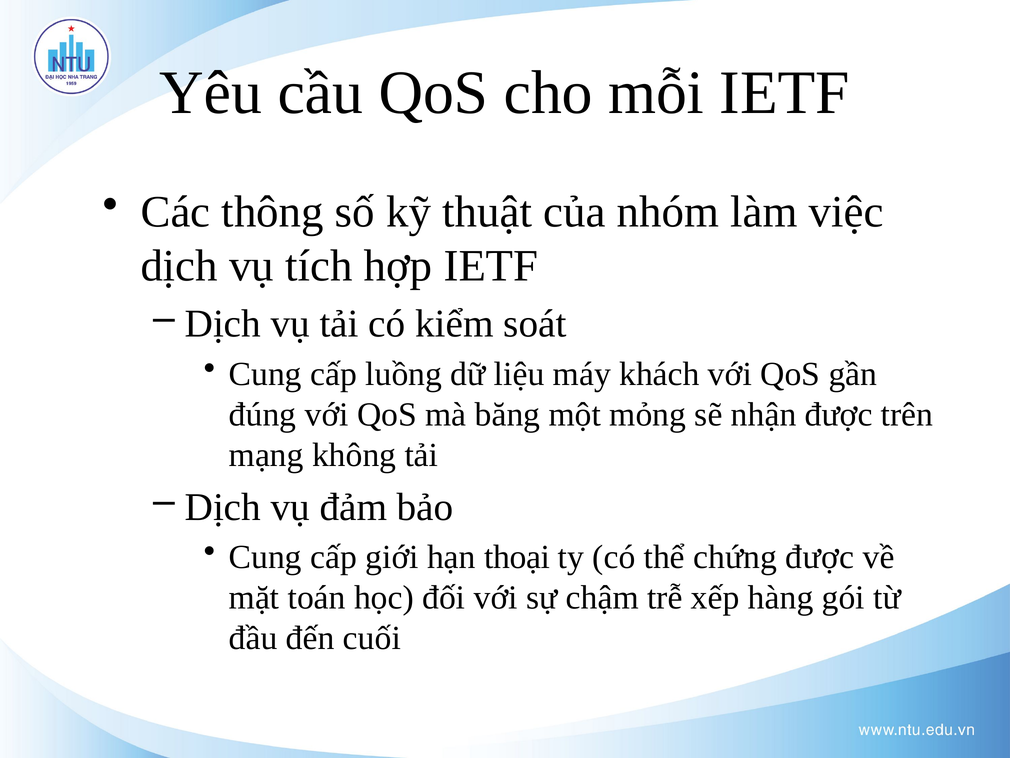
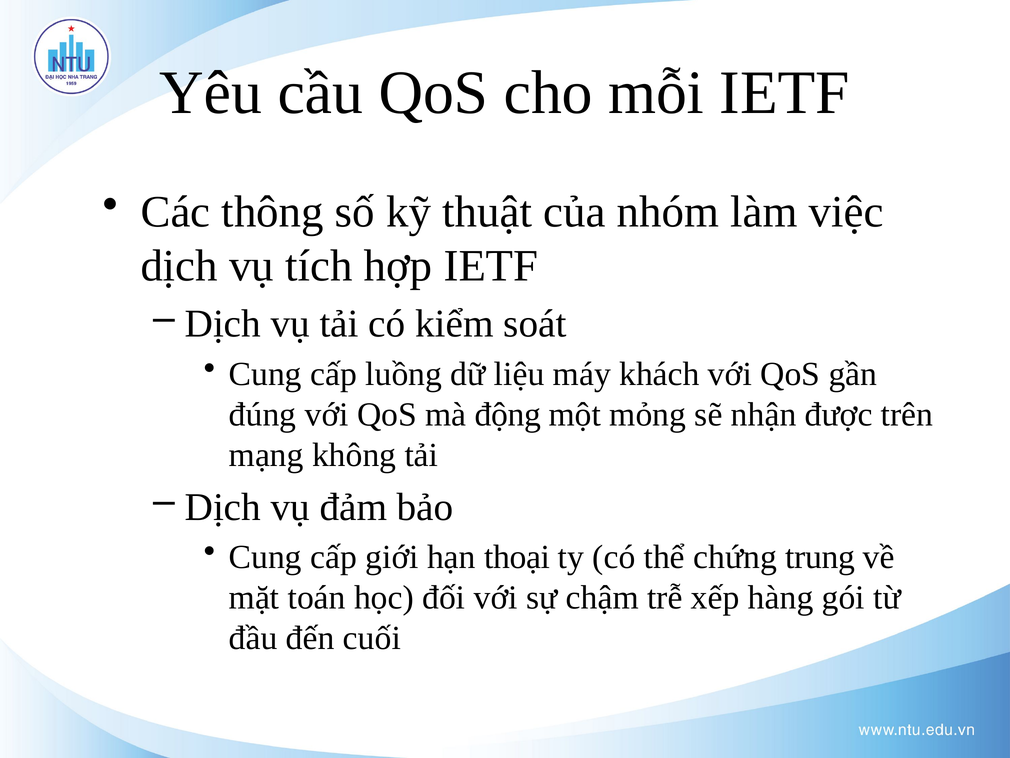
băng: băng -> động
chứng được: được -> trung
